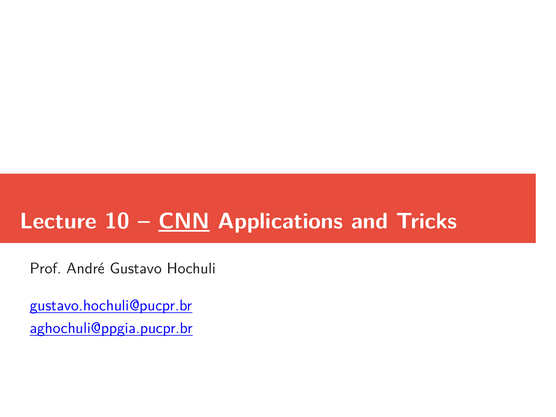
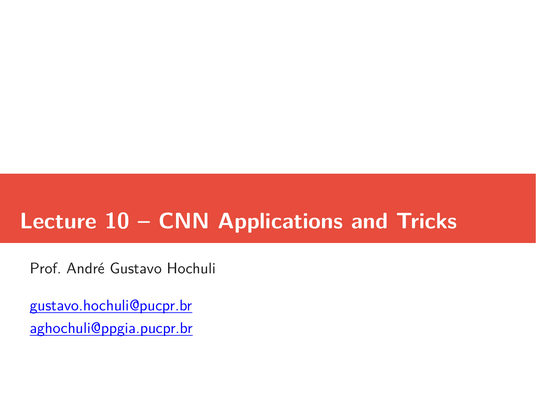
CNN underline: present -> none
